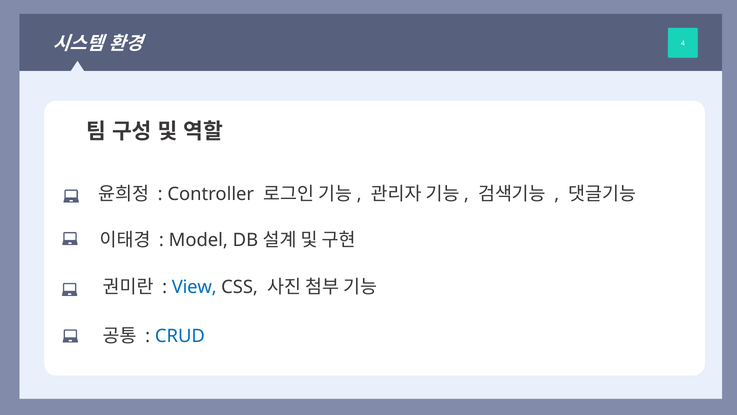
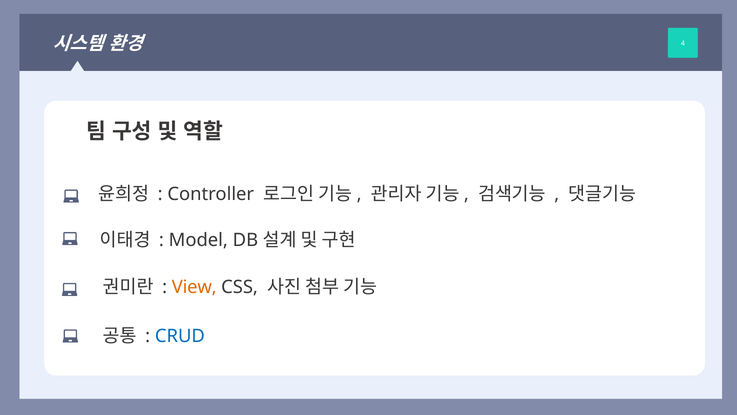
View colour: blue -> orange
